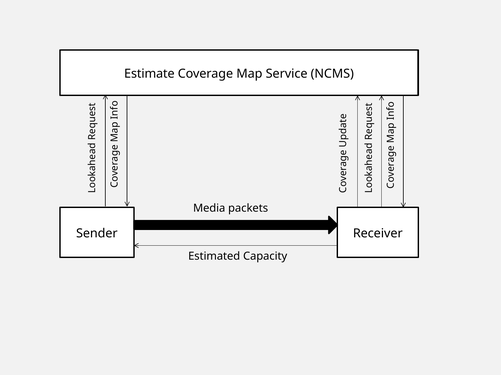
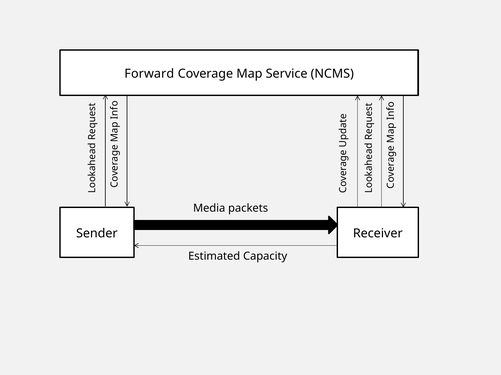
Estimate: Estimate -> Forward
